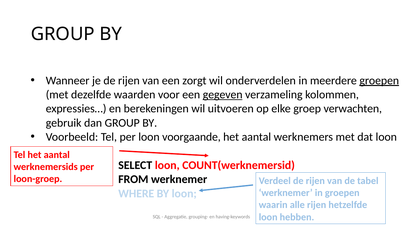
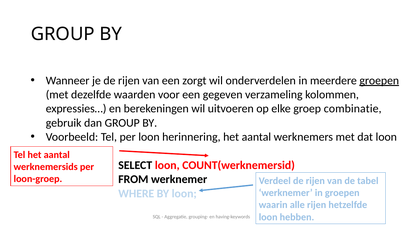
gegeven underline: present -> none
verwachten: verwachten -> combinatie
voorgaande: voorgaande -> herinnering
